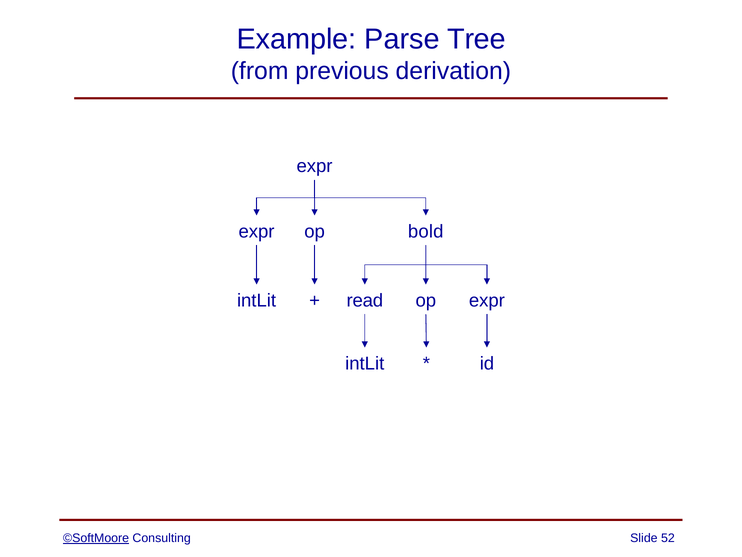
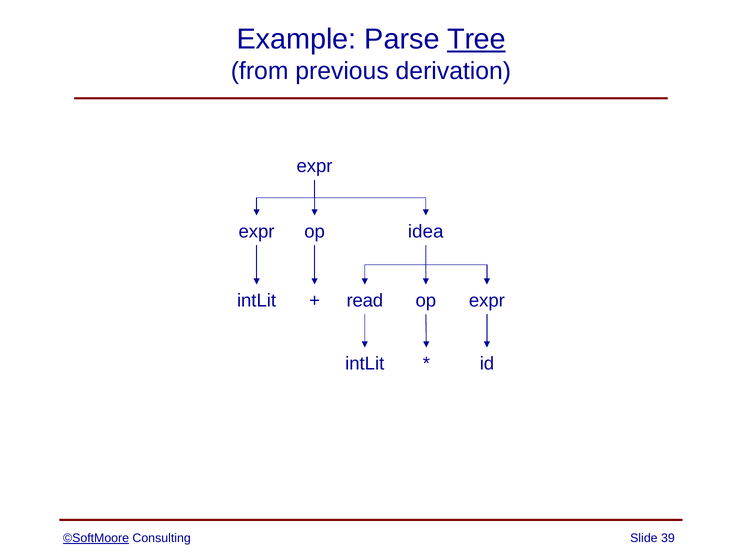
Tree underline: none -> present
bold: bold -> idea
52: 52 -> 39
